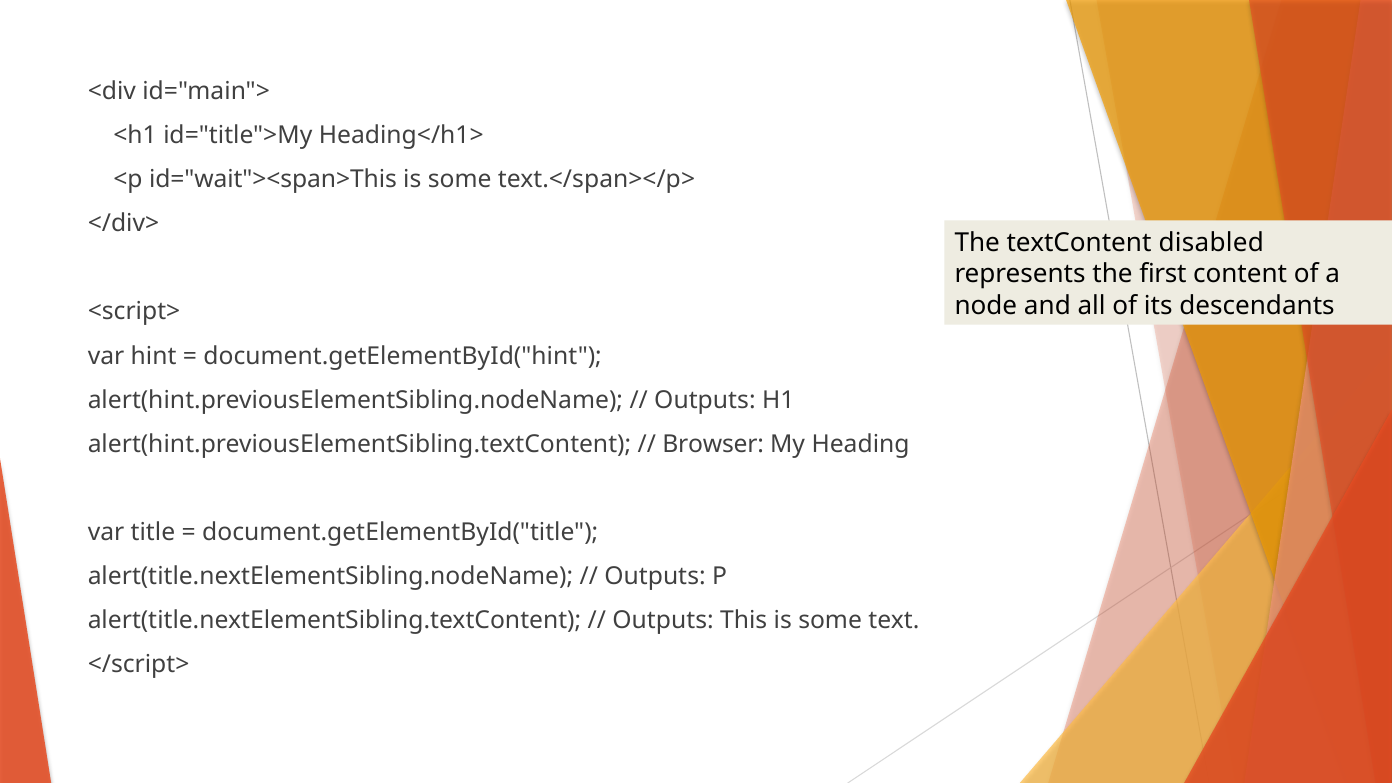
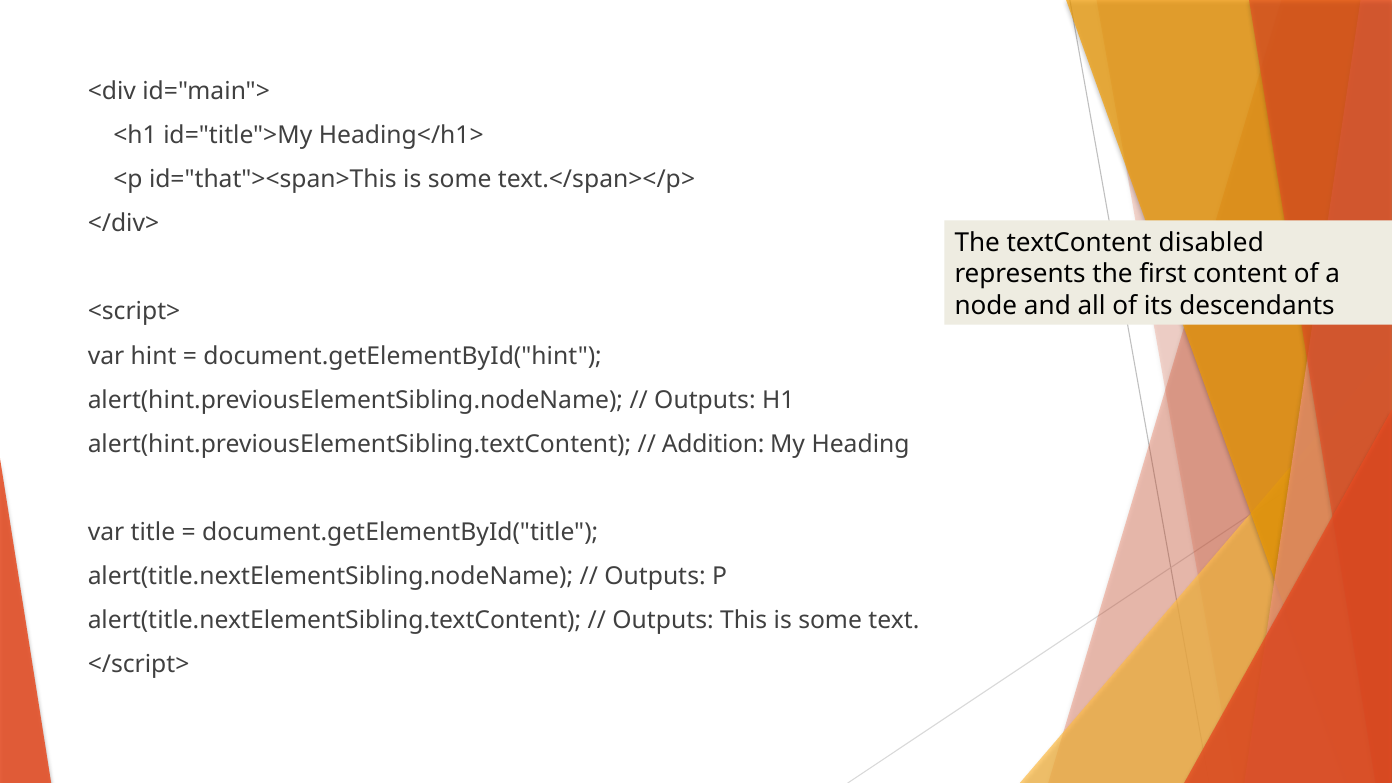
id="wait"><span>This: id="wait"><span>This -> id="that"><span>This
Browser: Browser -> Addition
